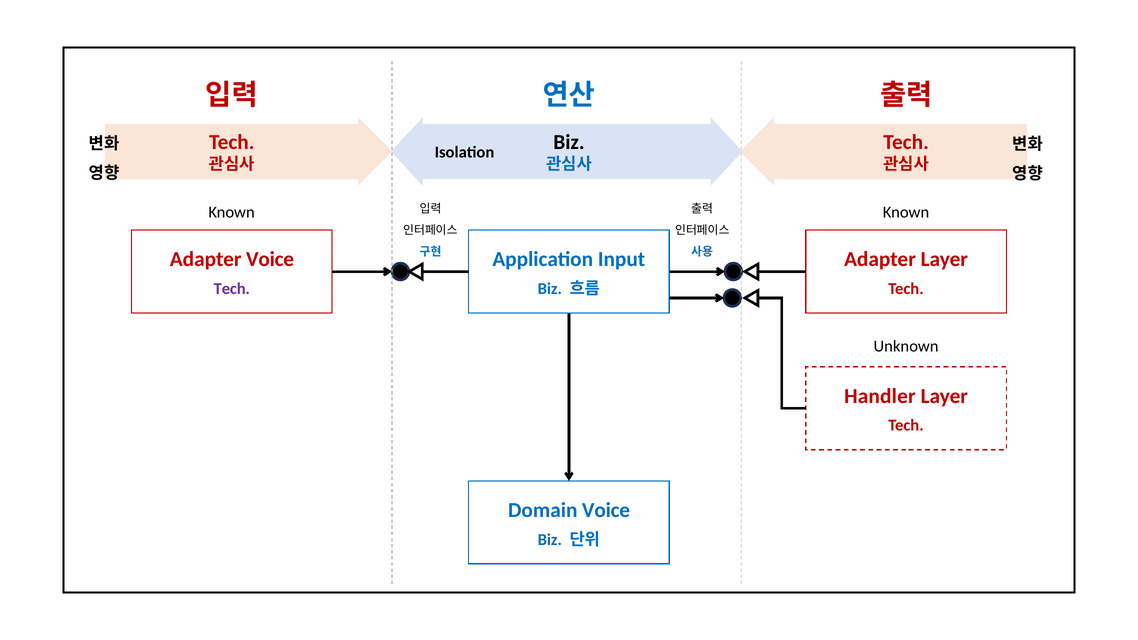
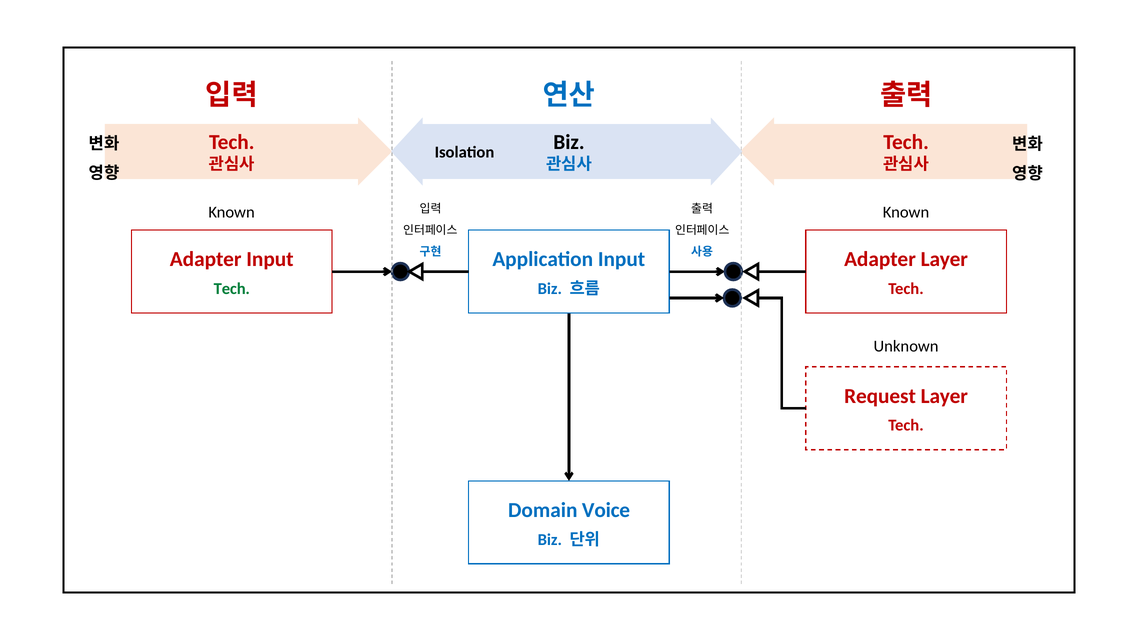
Adapter Voice: Voice -> Input
Tech at (232, 289) colour: purple -> green
Handler: Handler -> Request
